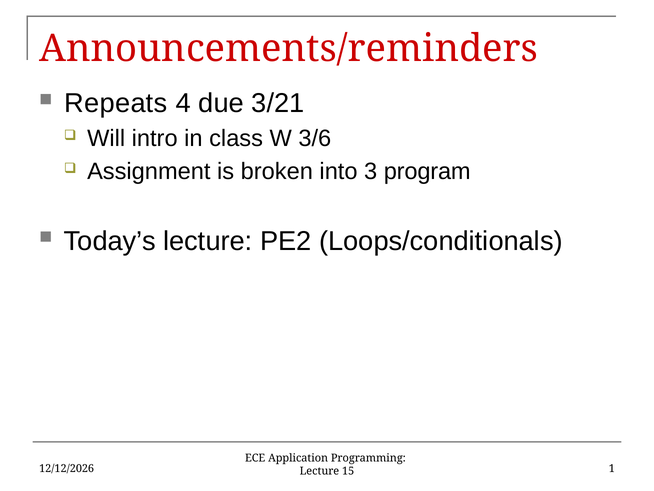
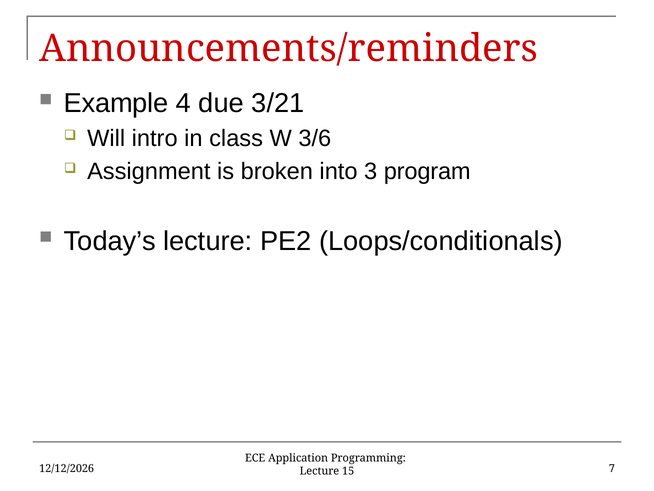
Repeats: Repeats -> Example
1: 1 -> 7
